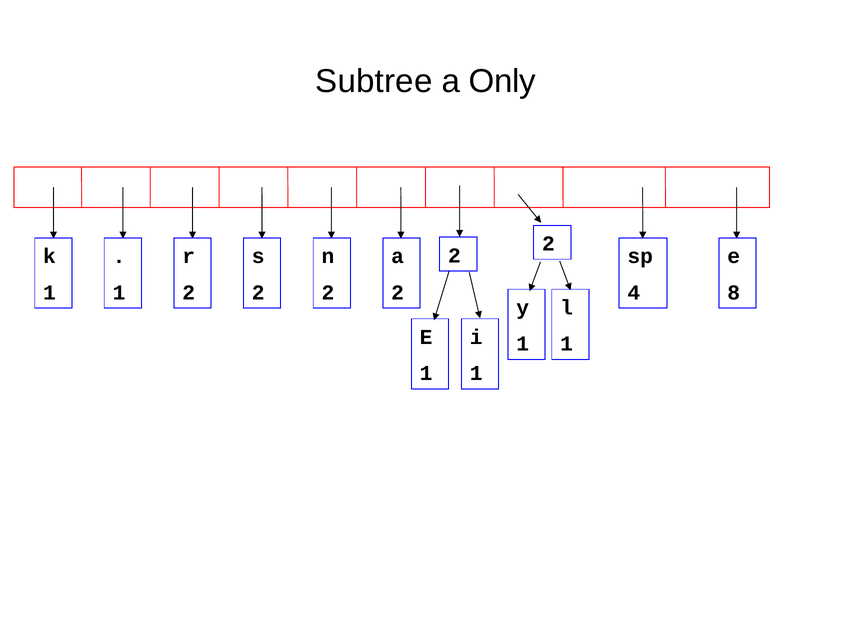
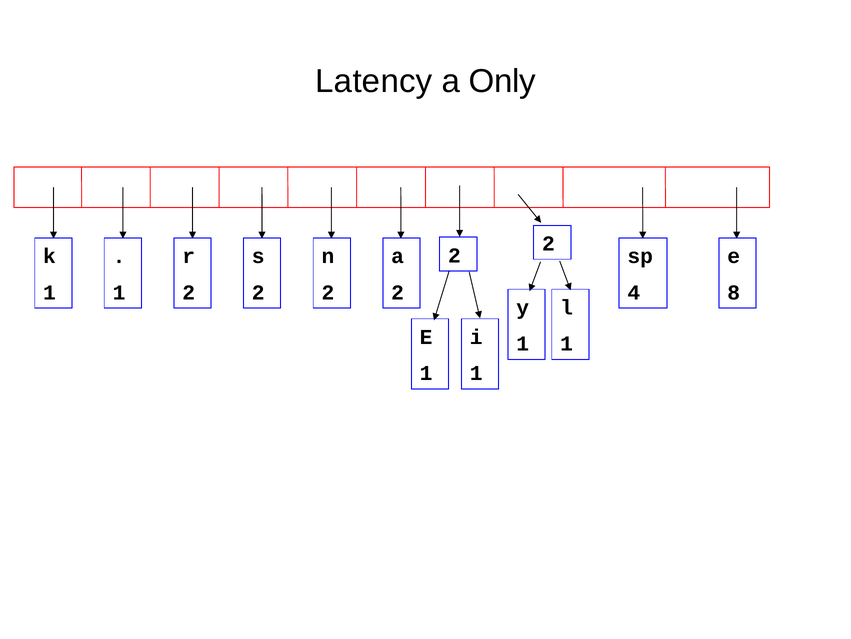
Subtree: Subtree -> Latency
